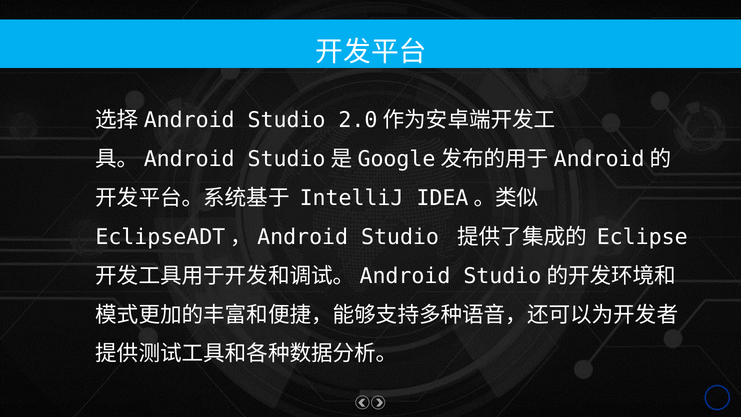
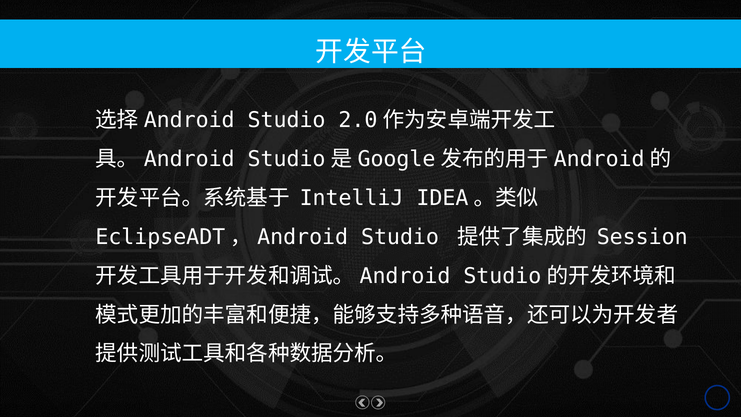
Eclipse: Eclipse -> Session
